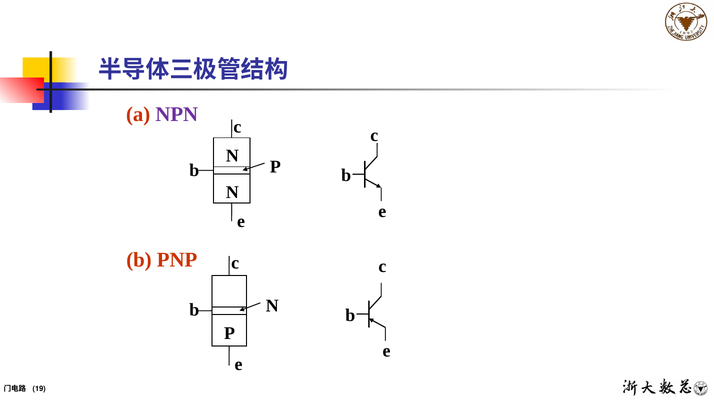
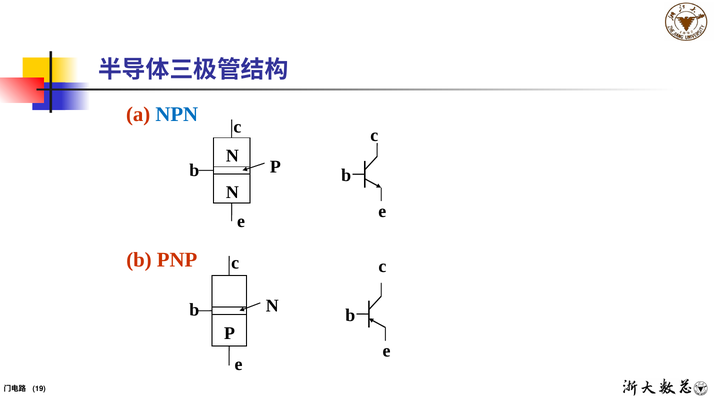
NPN colour: purple -> blue
